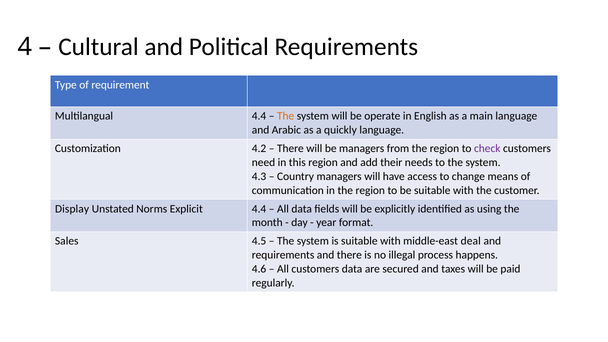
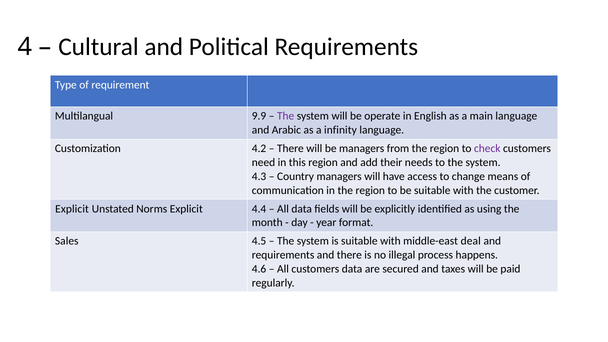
Multilangual 4.4: 4.4 -> 9.9
The at (286, 116) colour: orange -> purple
quickly: quickly -> infinity
Display at (72, 209): Display -> Explicit
